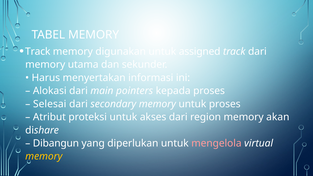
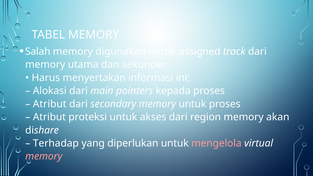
Track at (38, 52): Track -> Salah
Selesai at (50, 104): Selesai -> Atribut
Dibangun: Dibangun -> Terhadap
memory at (44, 156) colour: yellow -> pink
